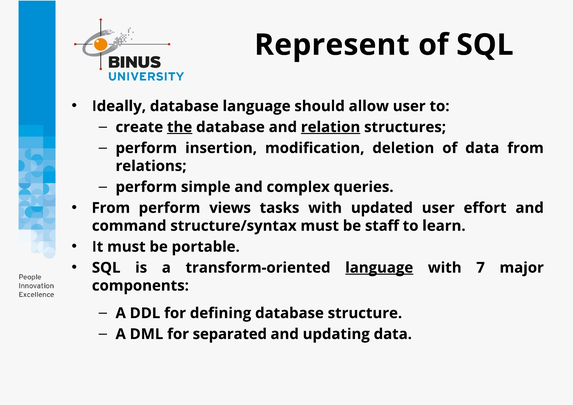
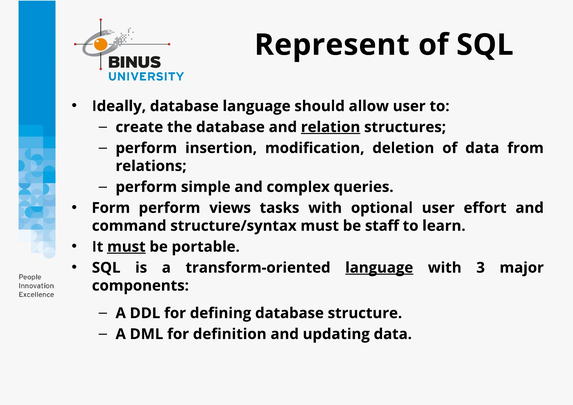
the underline: present -> none
From at (111, 208): From -> Form
updated: updated -> optional
must at (126, 247) underline: none -> present
7: 7 -> 3
separated: separated -> definition
